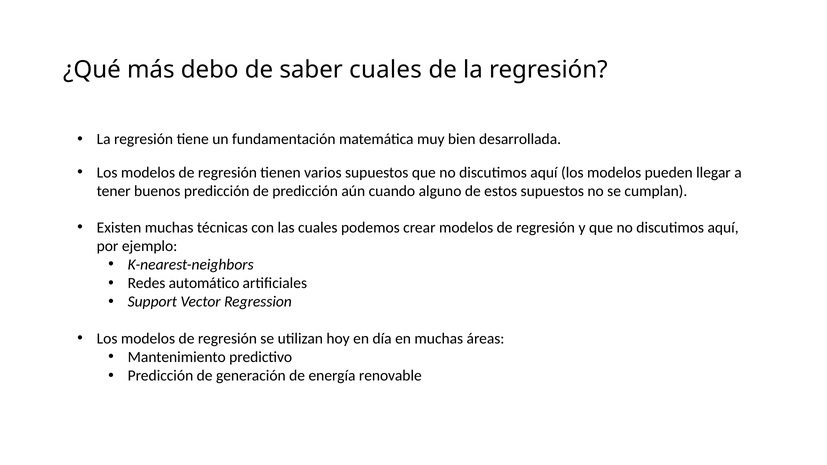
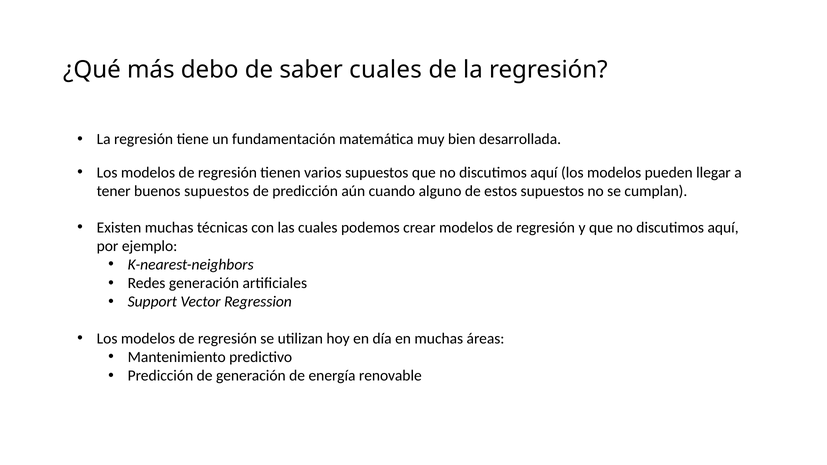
buenos predicción: predicción -> supuestos
Redes automático: automático -> generación
